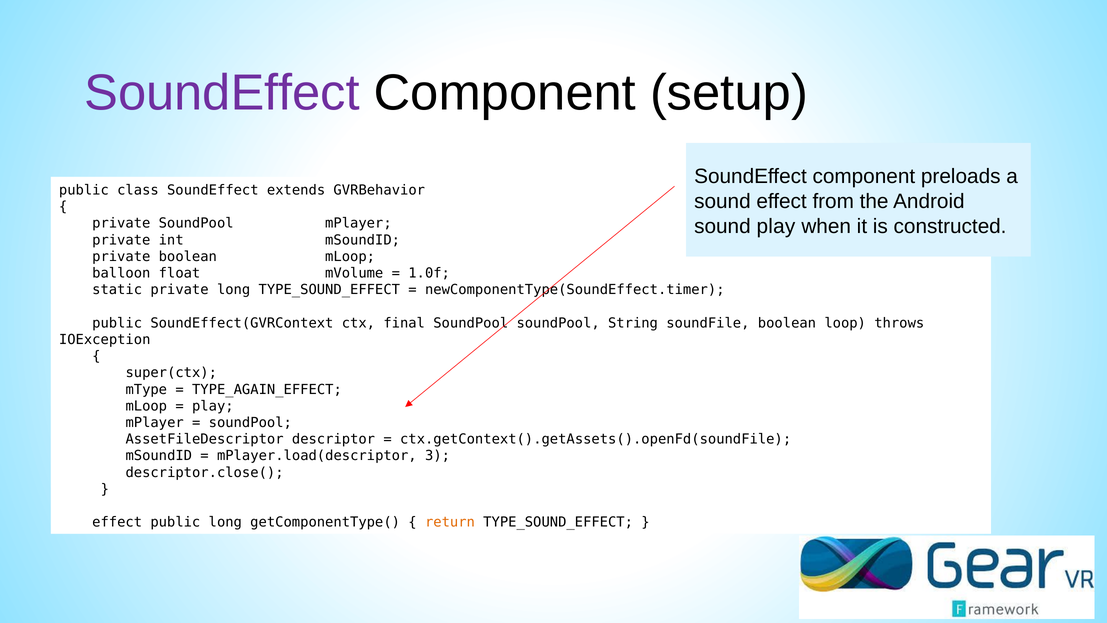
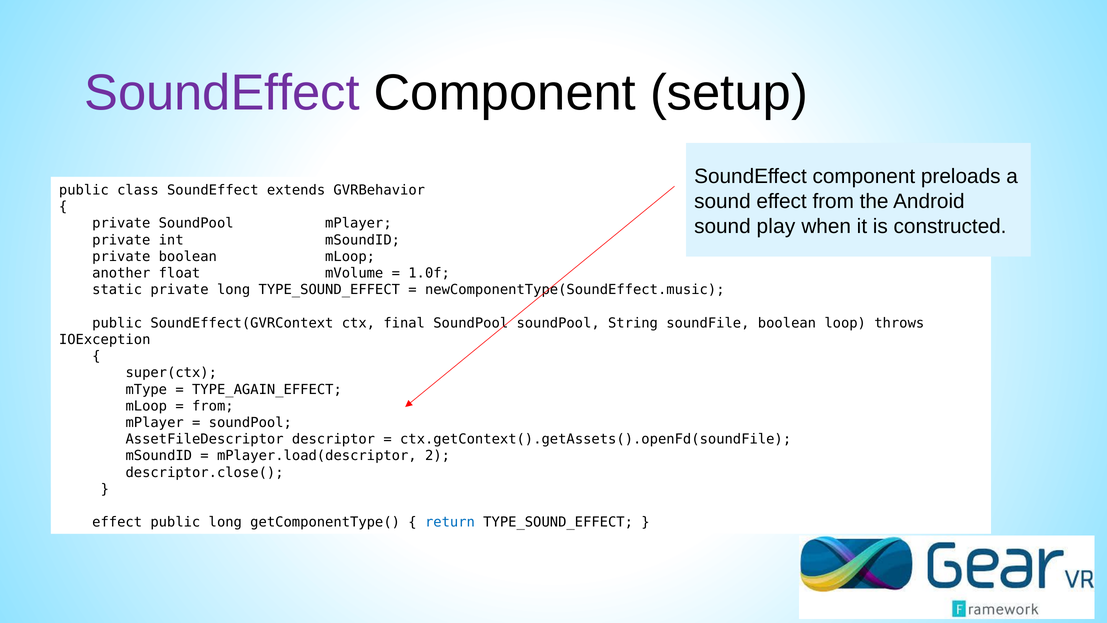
balloon: balloon -> another
newComponentType(SoundEffect.timer: newComponentType(SoundEffect.timer -> newComponentType(SoundEffect.music
play at (213, 406): play -> from
3: 3 -> 2
return colour: orange -> blue
